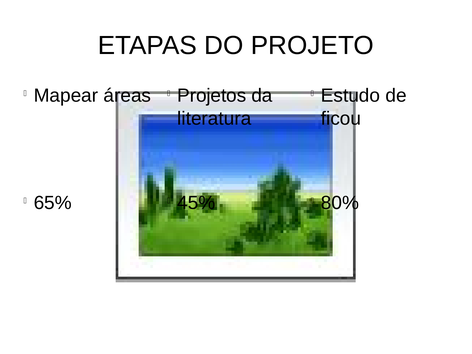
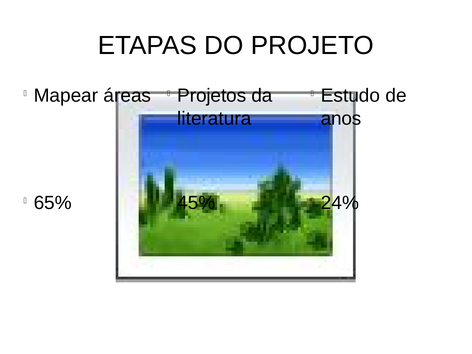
ficou: ficou -> anos
80%: 80% -> 24%
